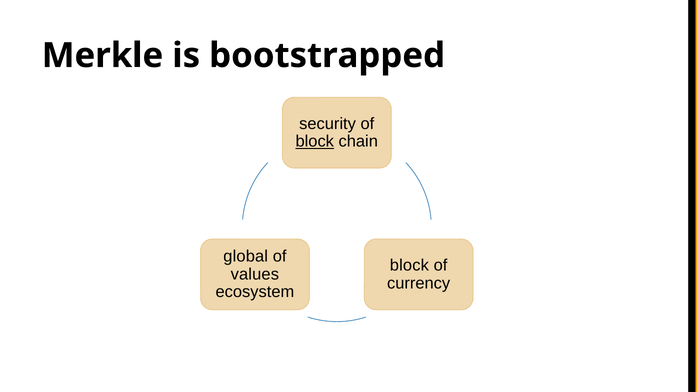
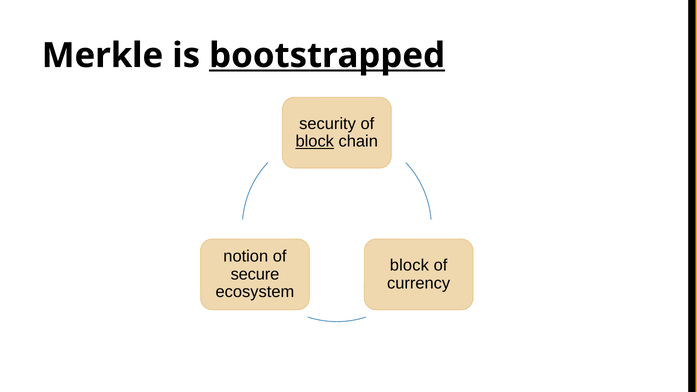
bootstrapped underline: none -> present
global: global -> notion
values: values -> secure
